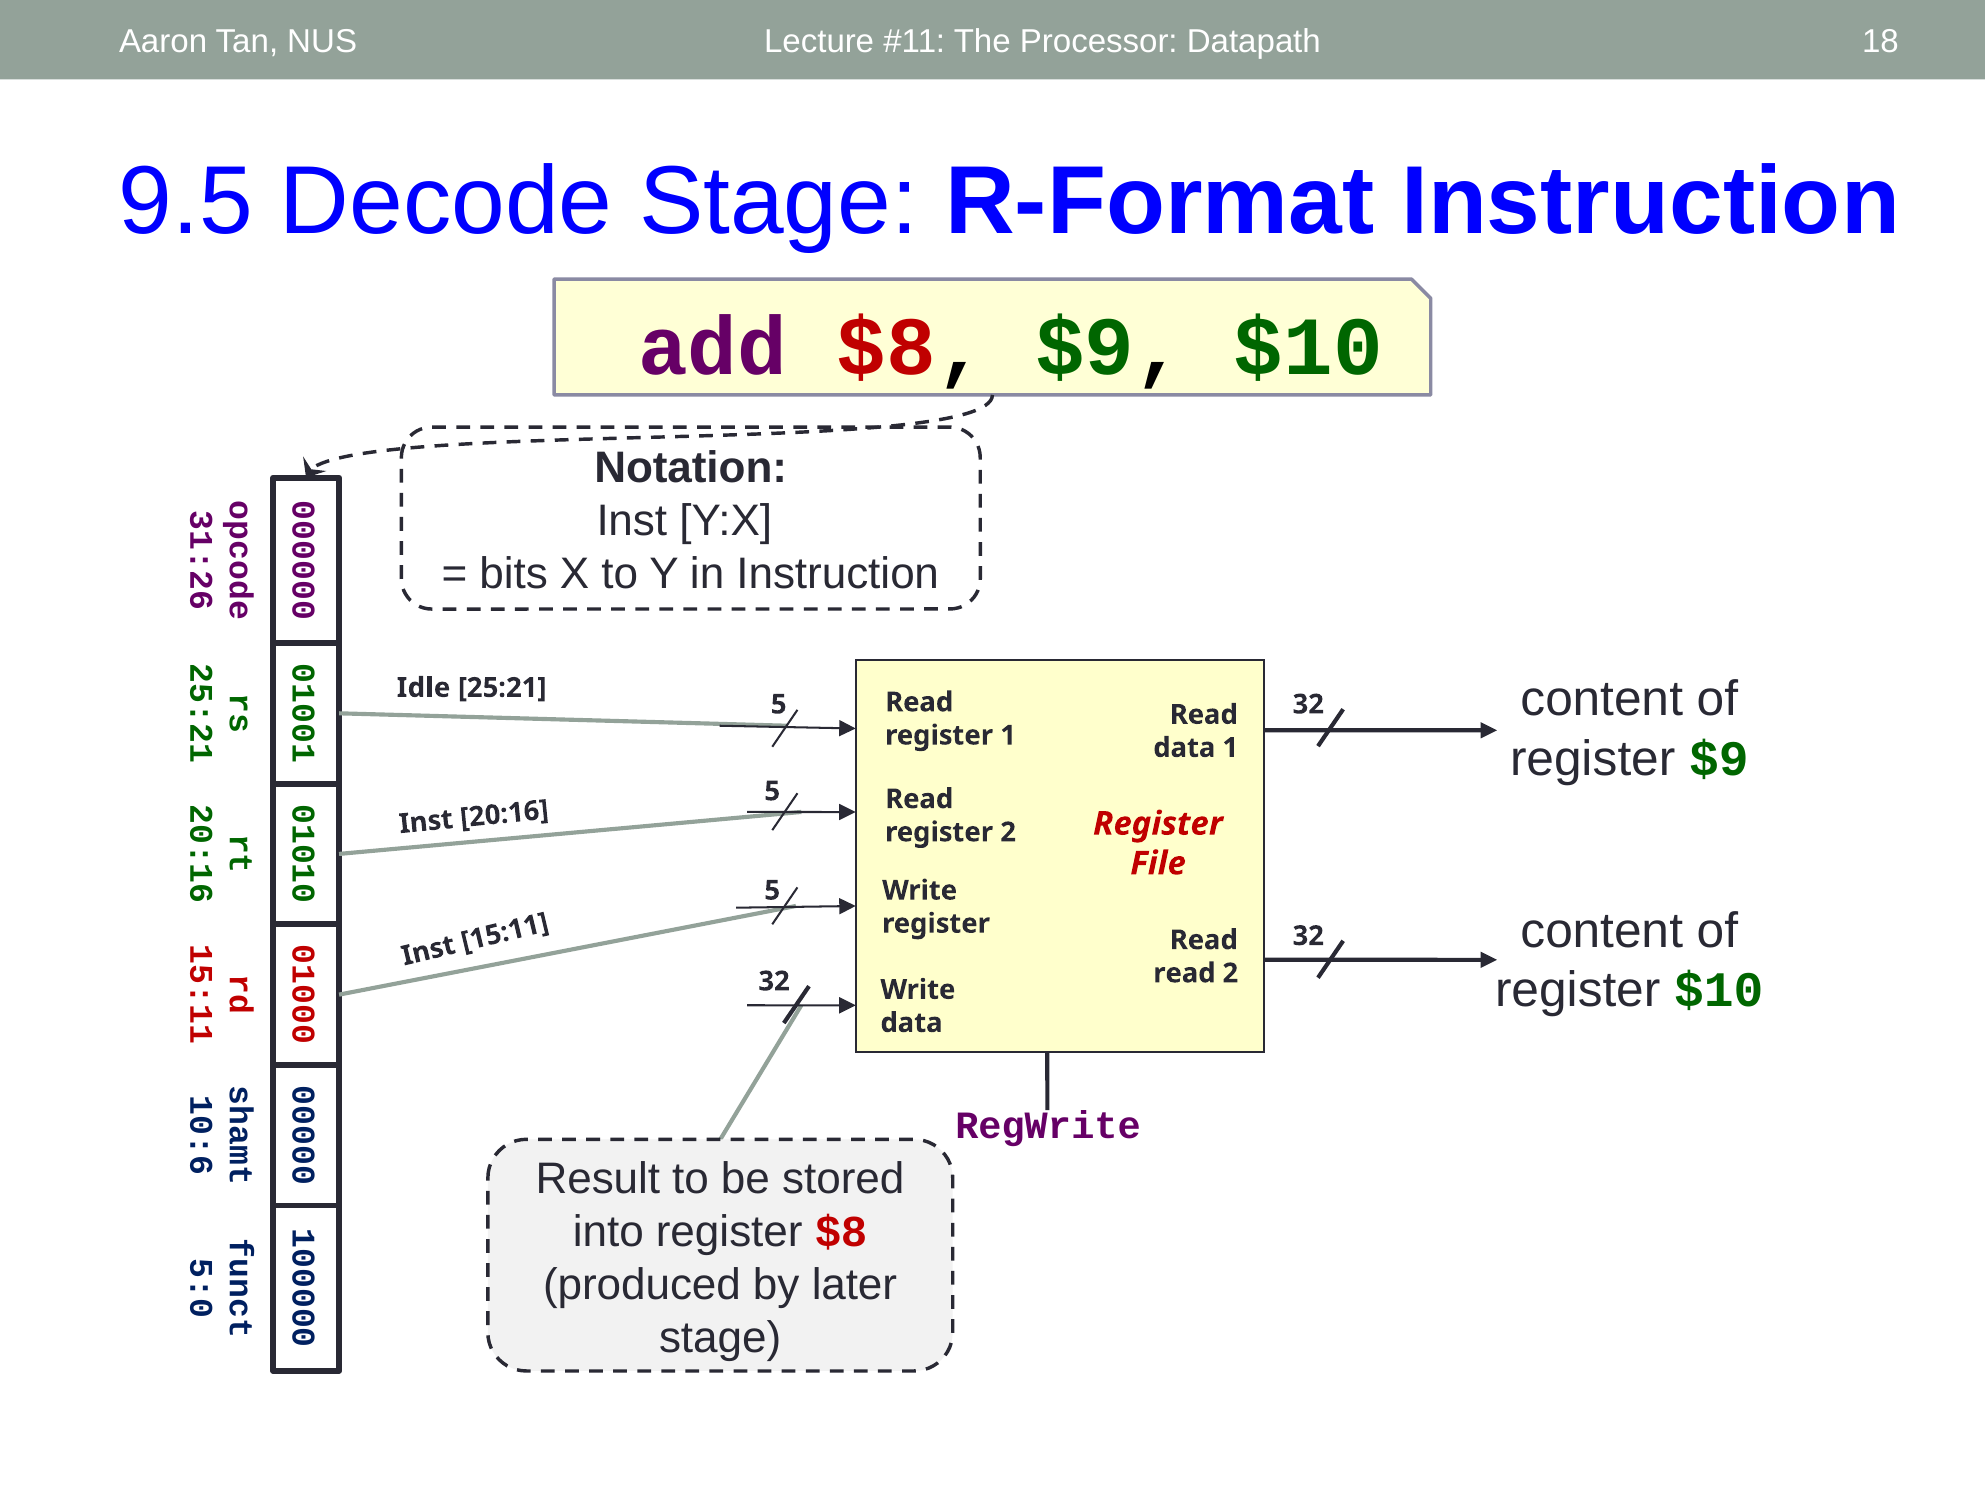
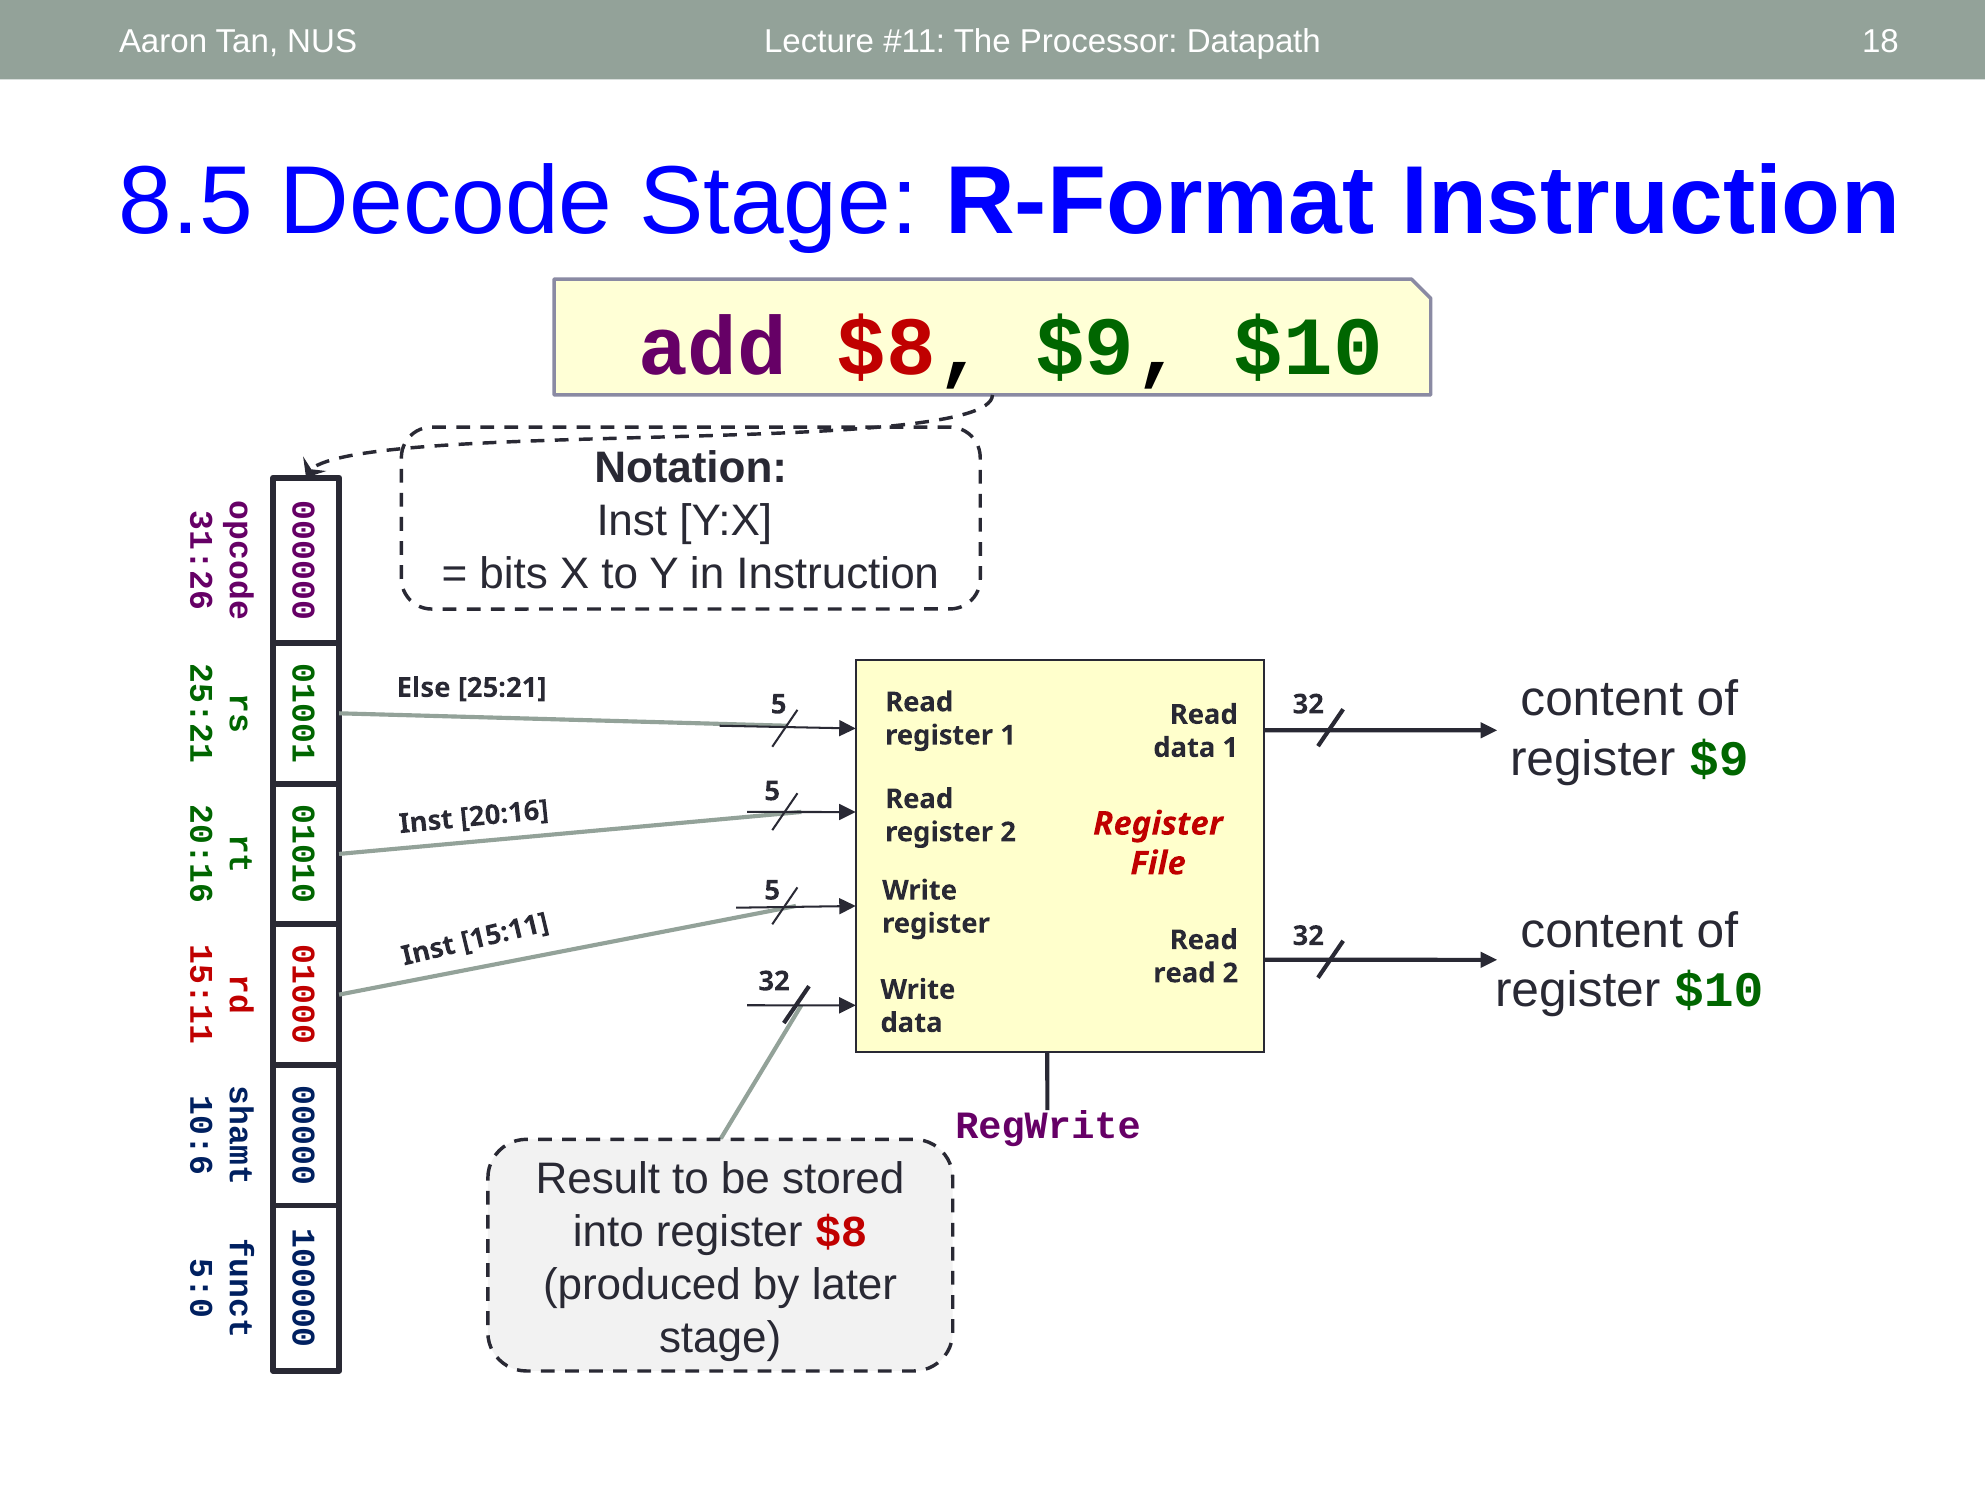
9.5: 9.5 -> 8.5
Idle: Idle -> Else
